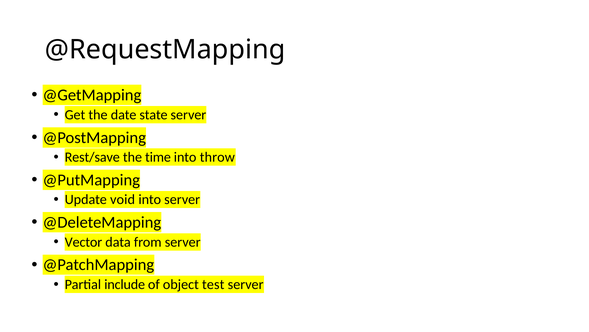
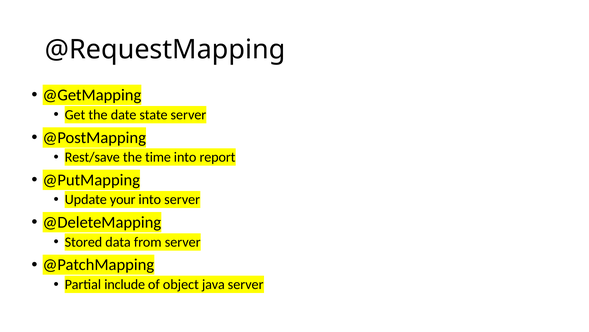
throw: throw -> report
void: void -> your
Vector: Vector -> Stored
test: test -> java
